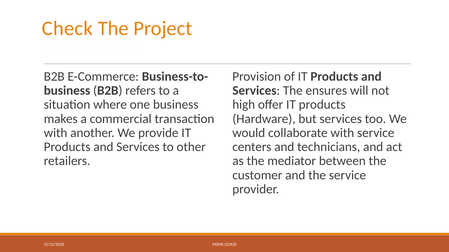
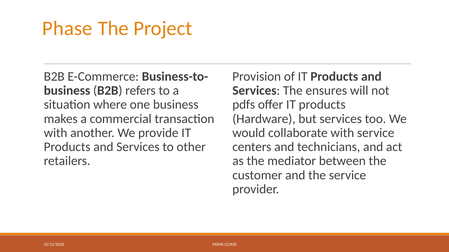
Check: Check -> Phase
high: high -> pdfs
